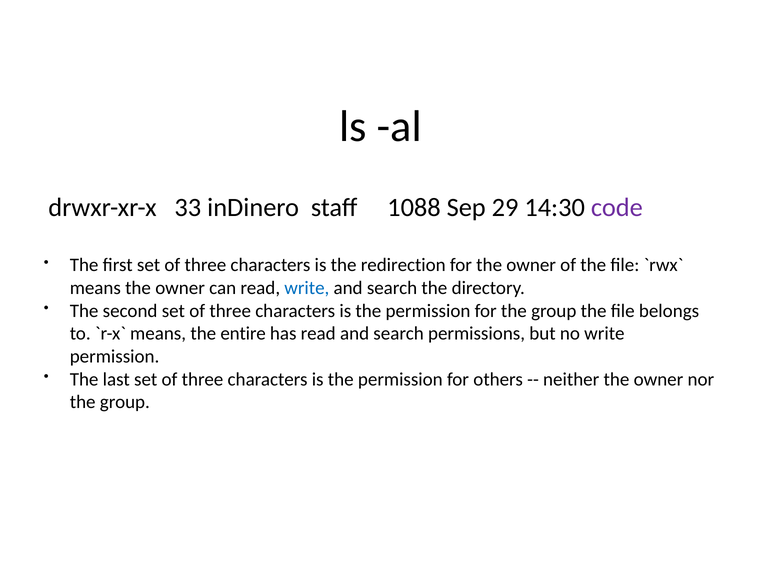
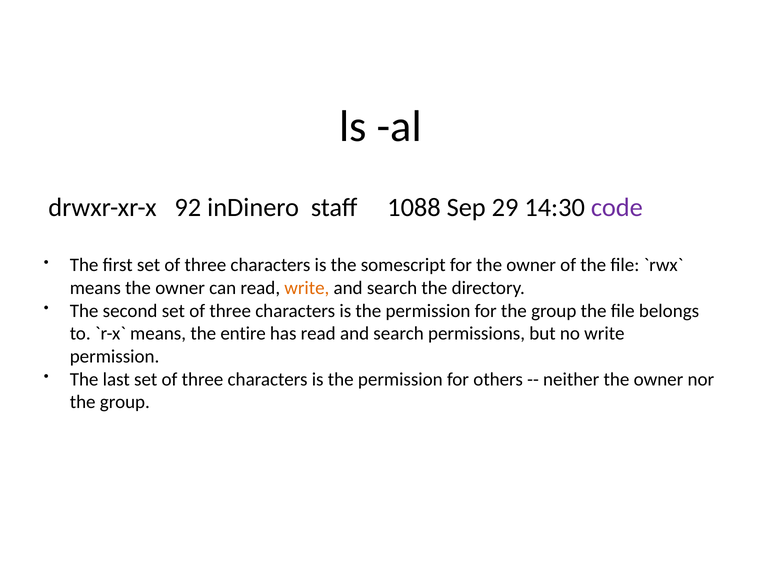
33: 33 -> 92
redirection: redirection -> somescript
write at (307, 288) colour: blue -> orange
